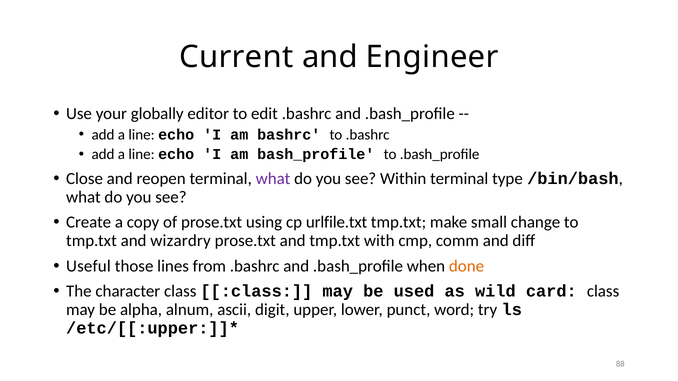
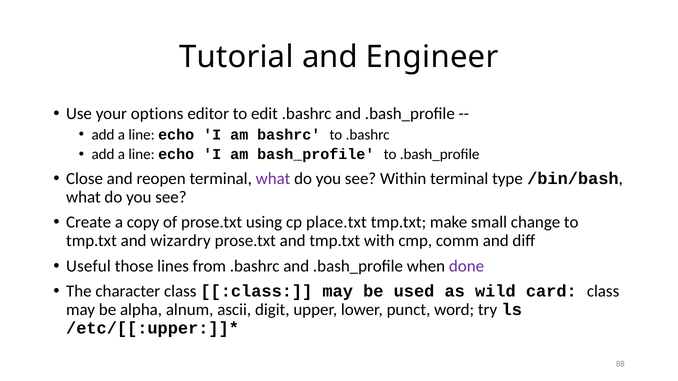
Current: Current -> Tutorial
globally: globally -> options
urlfile.txt: urlfile.txt -> place.txt
done colour: orange -> purple
